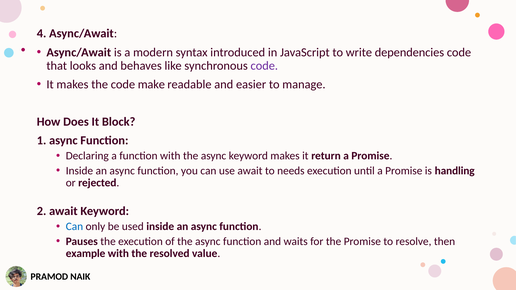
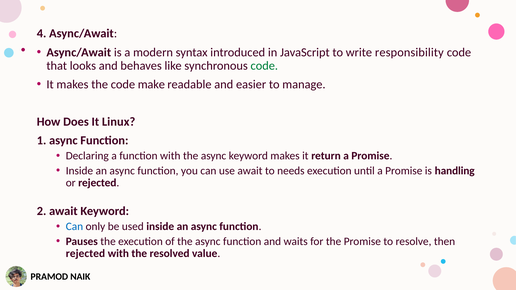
dependencies: dependencies -> responsibility
code at (264, 66) colour: purple -> green
Block: Block -> Linux
example at (86, 254): example -> rejected
